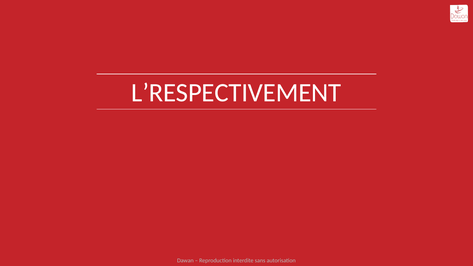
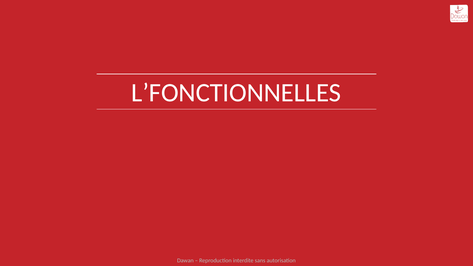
L’RESPECTIVEMENT: L’RESPECTIVEMENT -> L’FONCTIONNELLES
